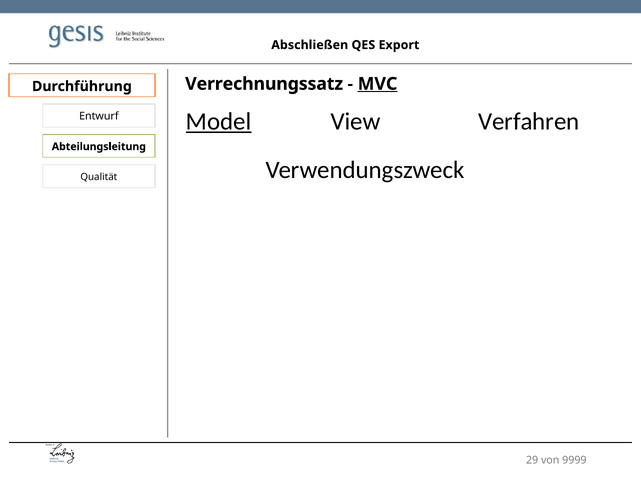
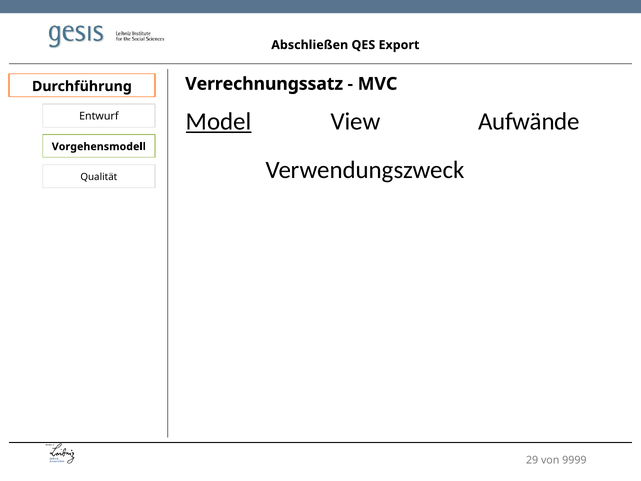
MVC underline: present -> none
Verfahren: Verfahren -> Aufwände
Abteilungsleitung: Abteilungsleitung -> Vorgehensmodell
